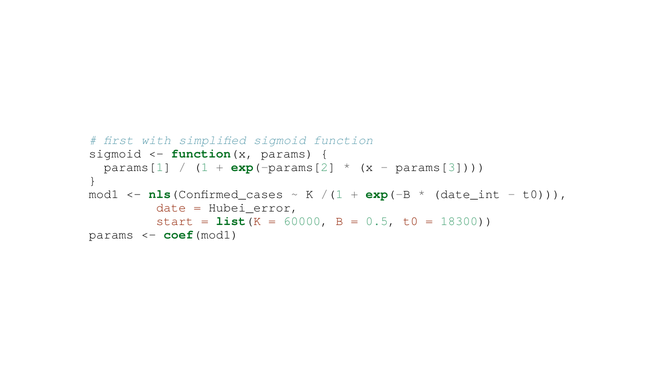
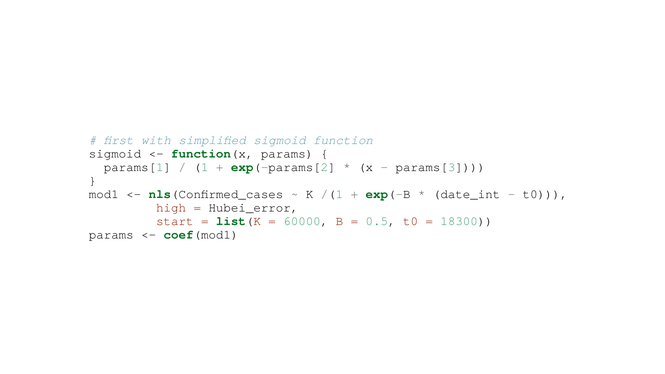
date: date -> high
